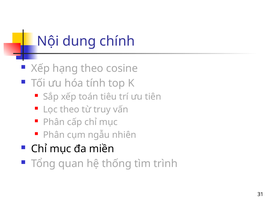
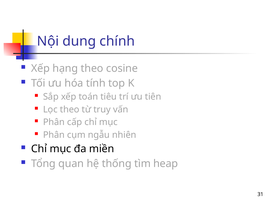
trình: trình -> heap
